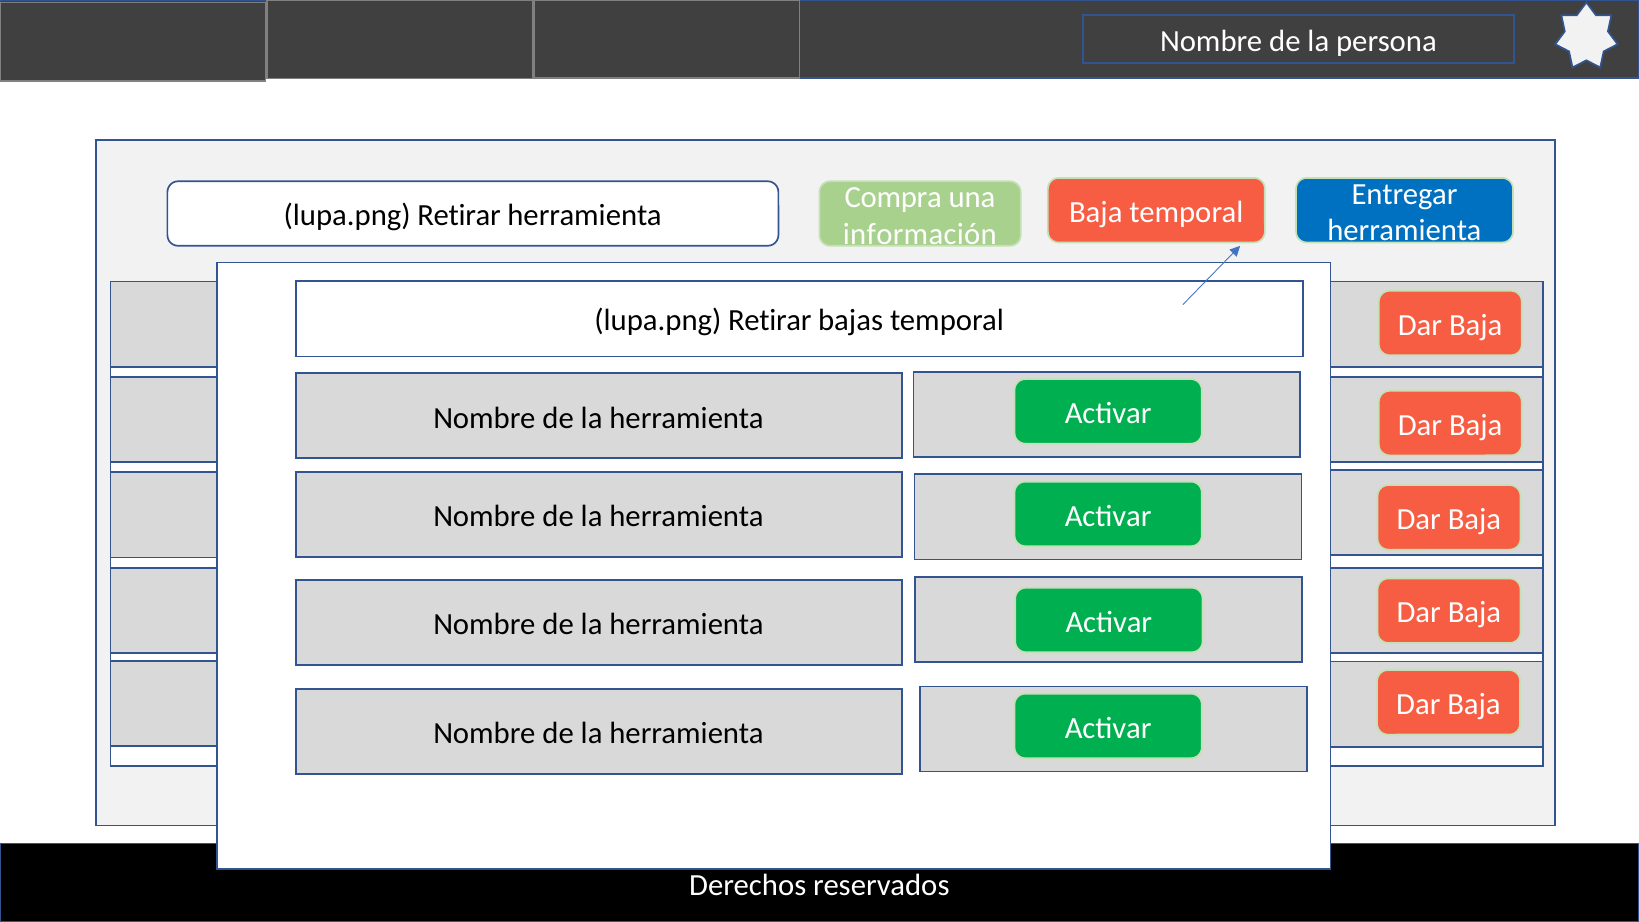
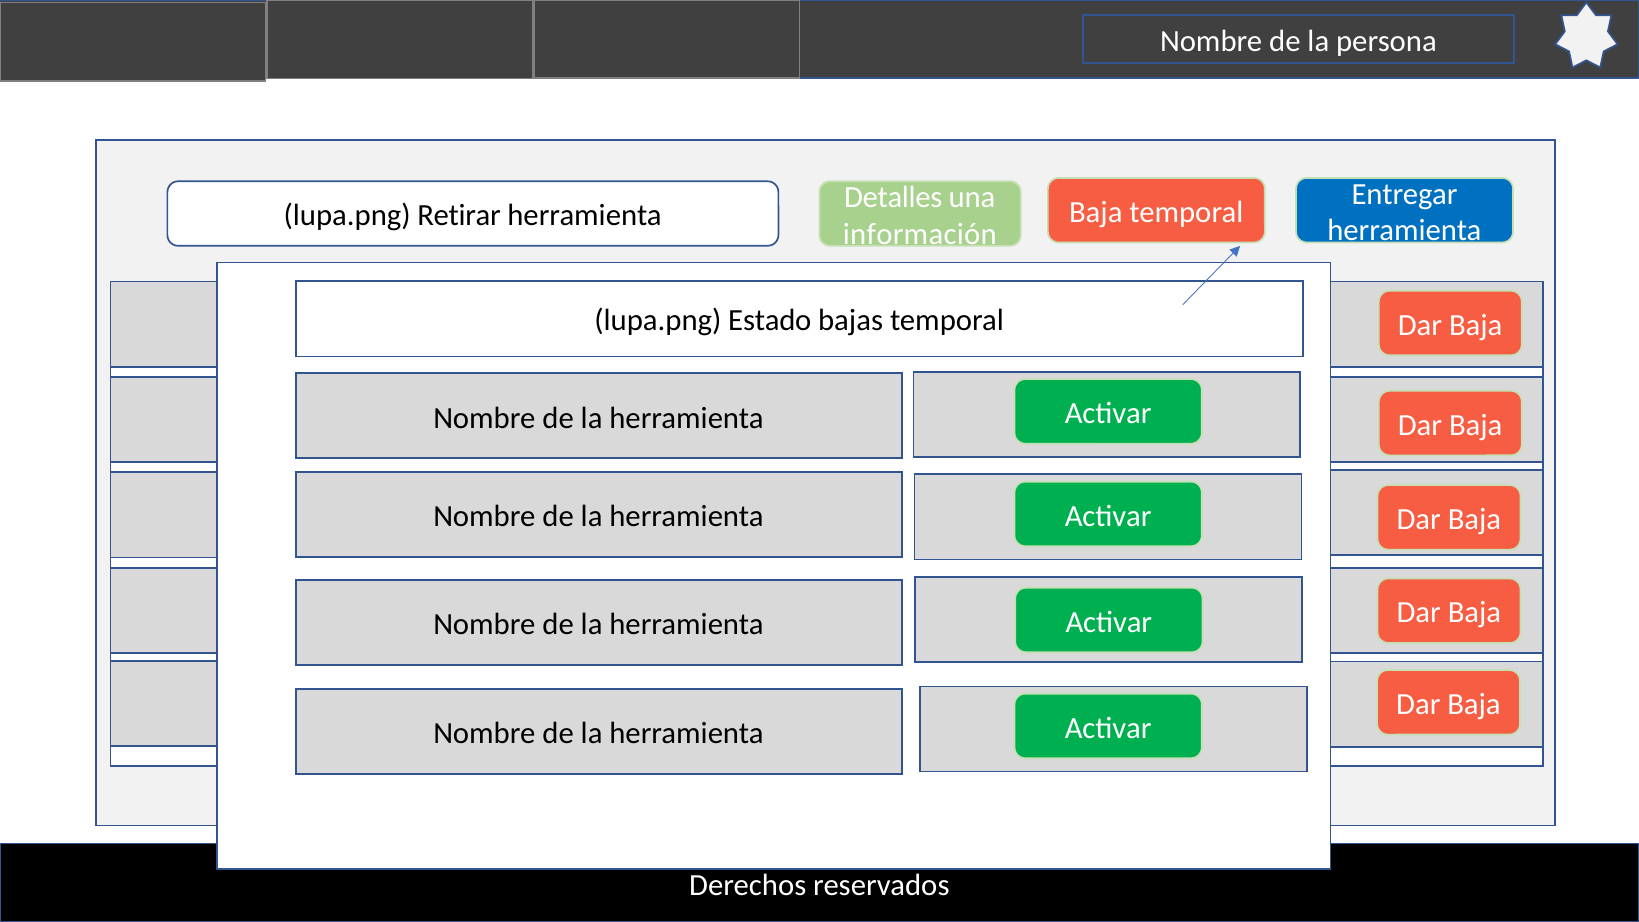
Compra: Compra -> Detalles
Retirar at (770, 321): Retirar -> Estado
